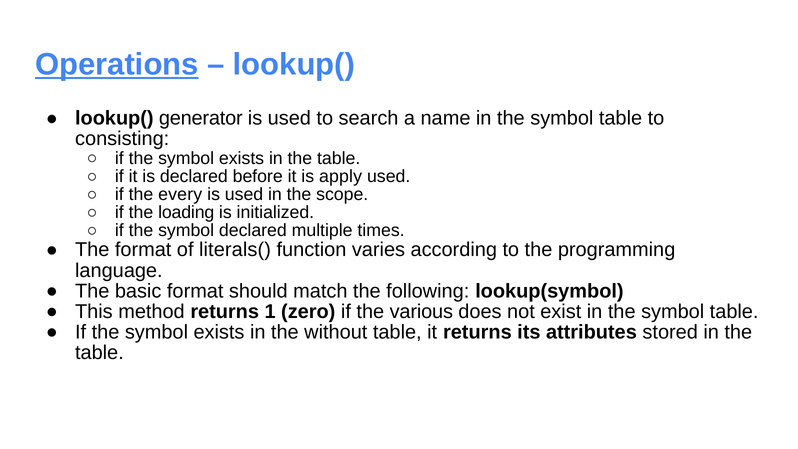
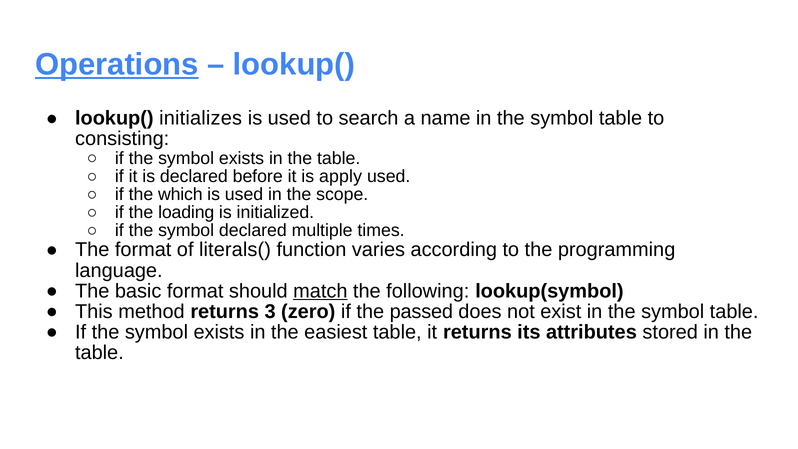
generator: generator -> initializes
every: every -> which
match underline: none -> present
1: 1 -> 3
various: various -> passed
without: without -> easiest
